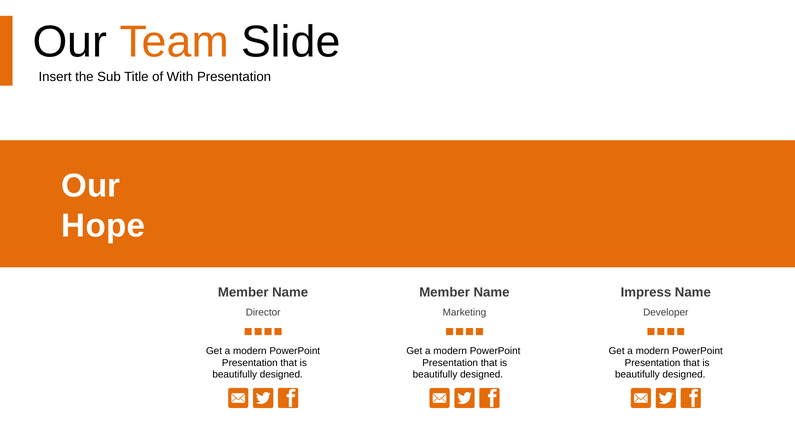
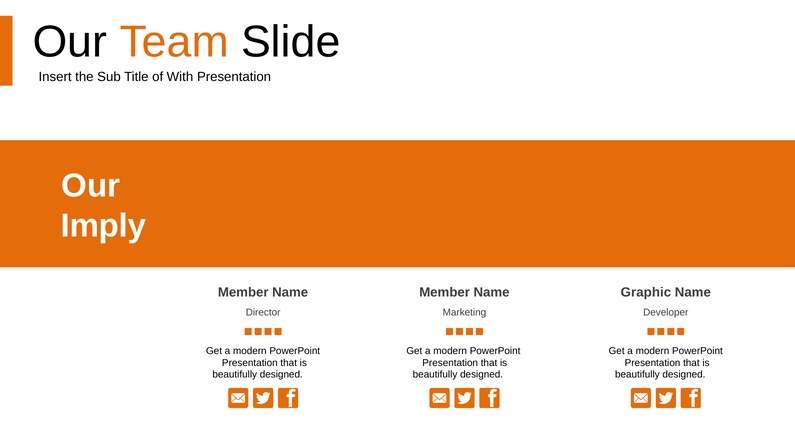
Hope: Hope -> Imply
Impress: Impress -> Graphic
